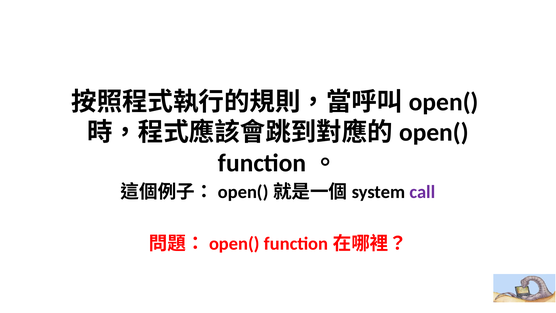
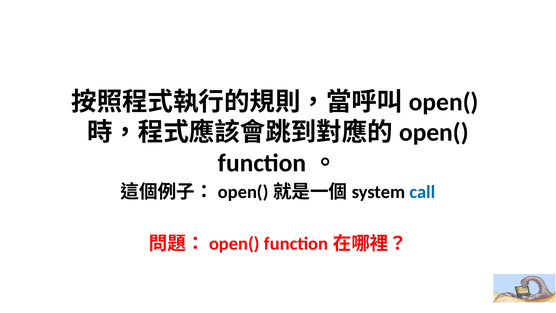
call colour: purple -> blue
